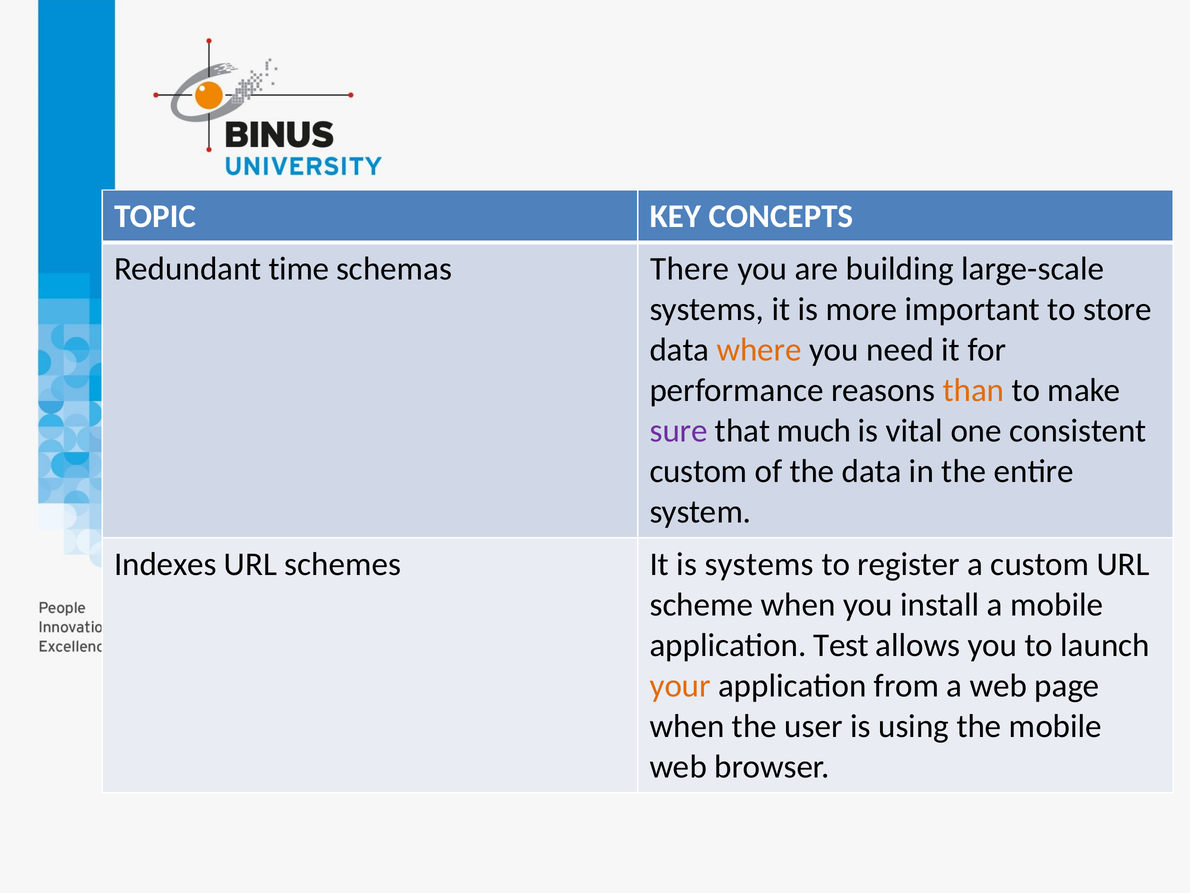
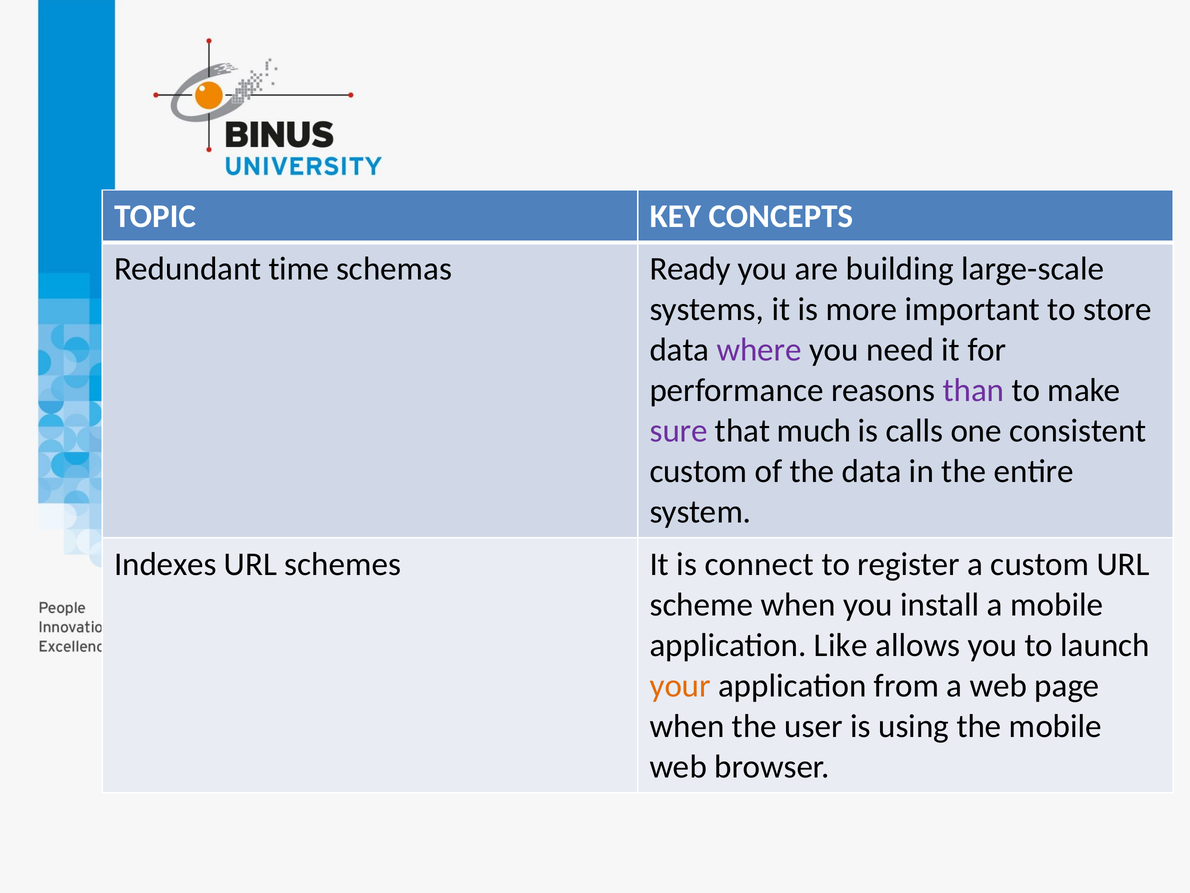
There: There -> Ready
where colour: orange -> purple
than colour: orange -> purple
vital: vital -> calls
is systems: systems -> connect
Test: Test -> Like
